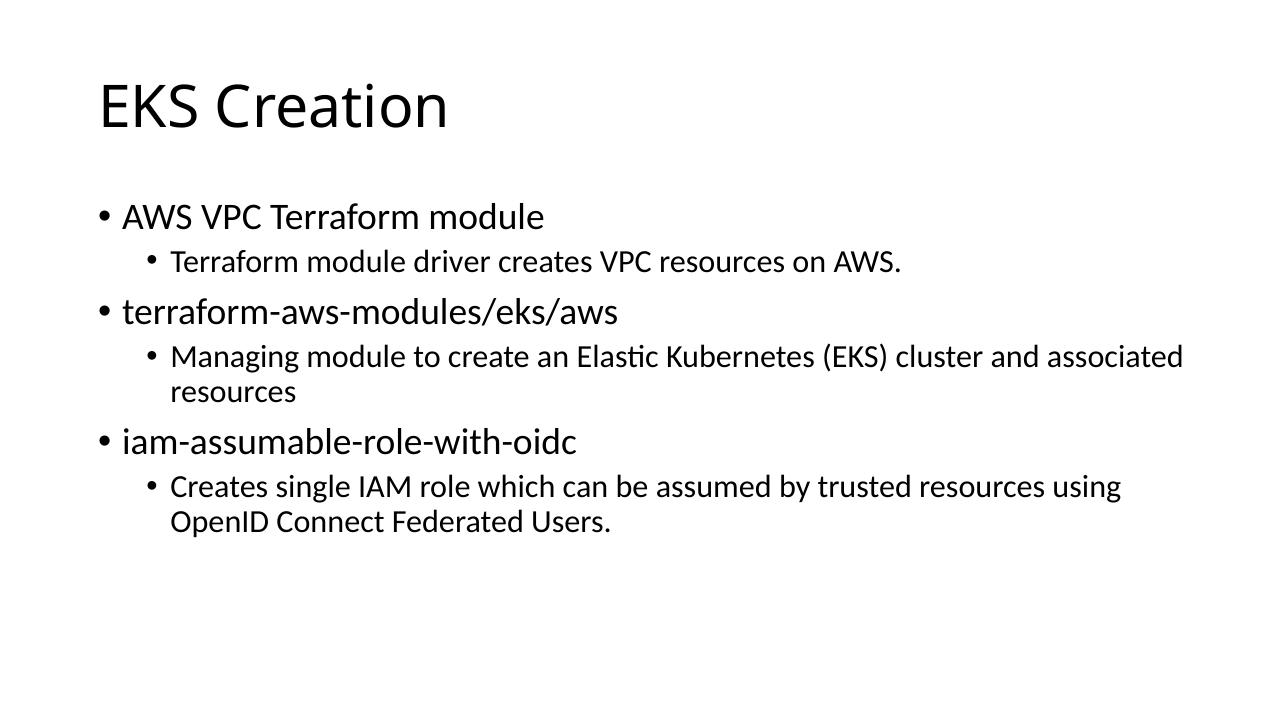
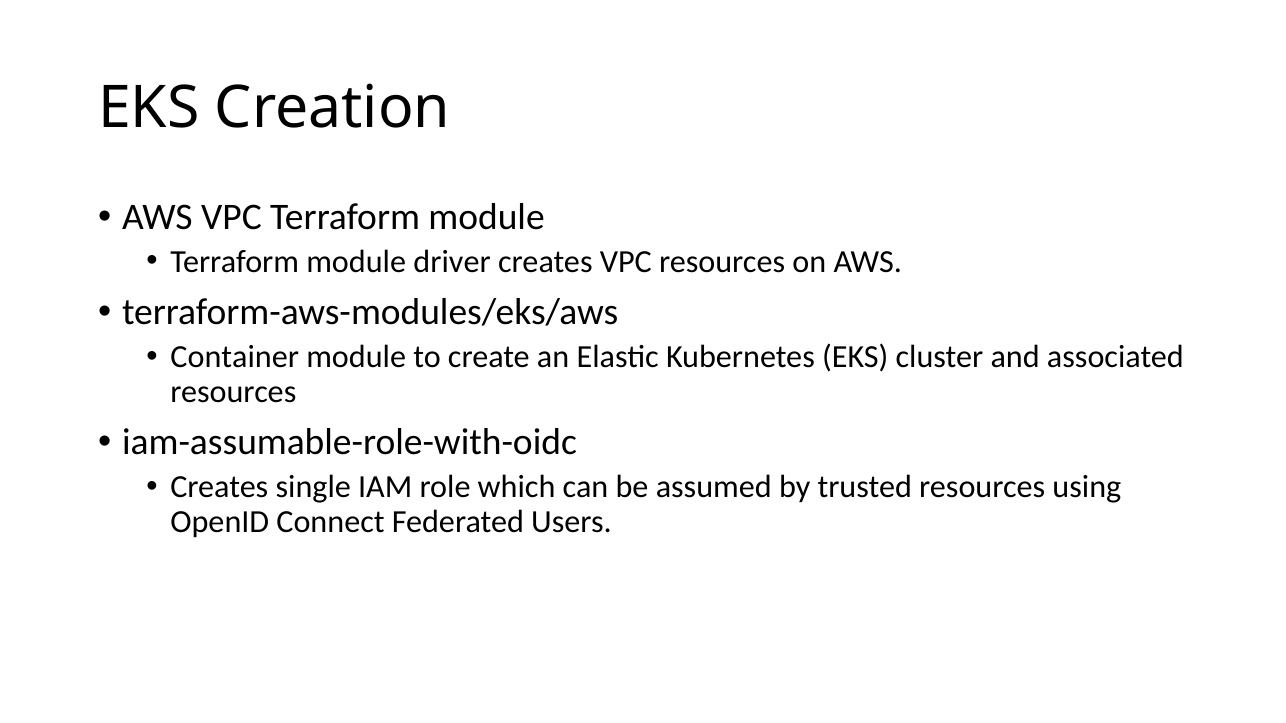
Managing: Managing -> Container
